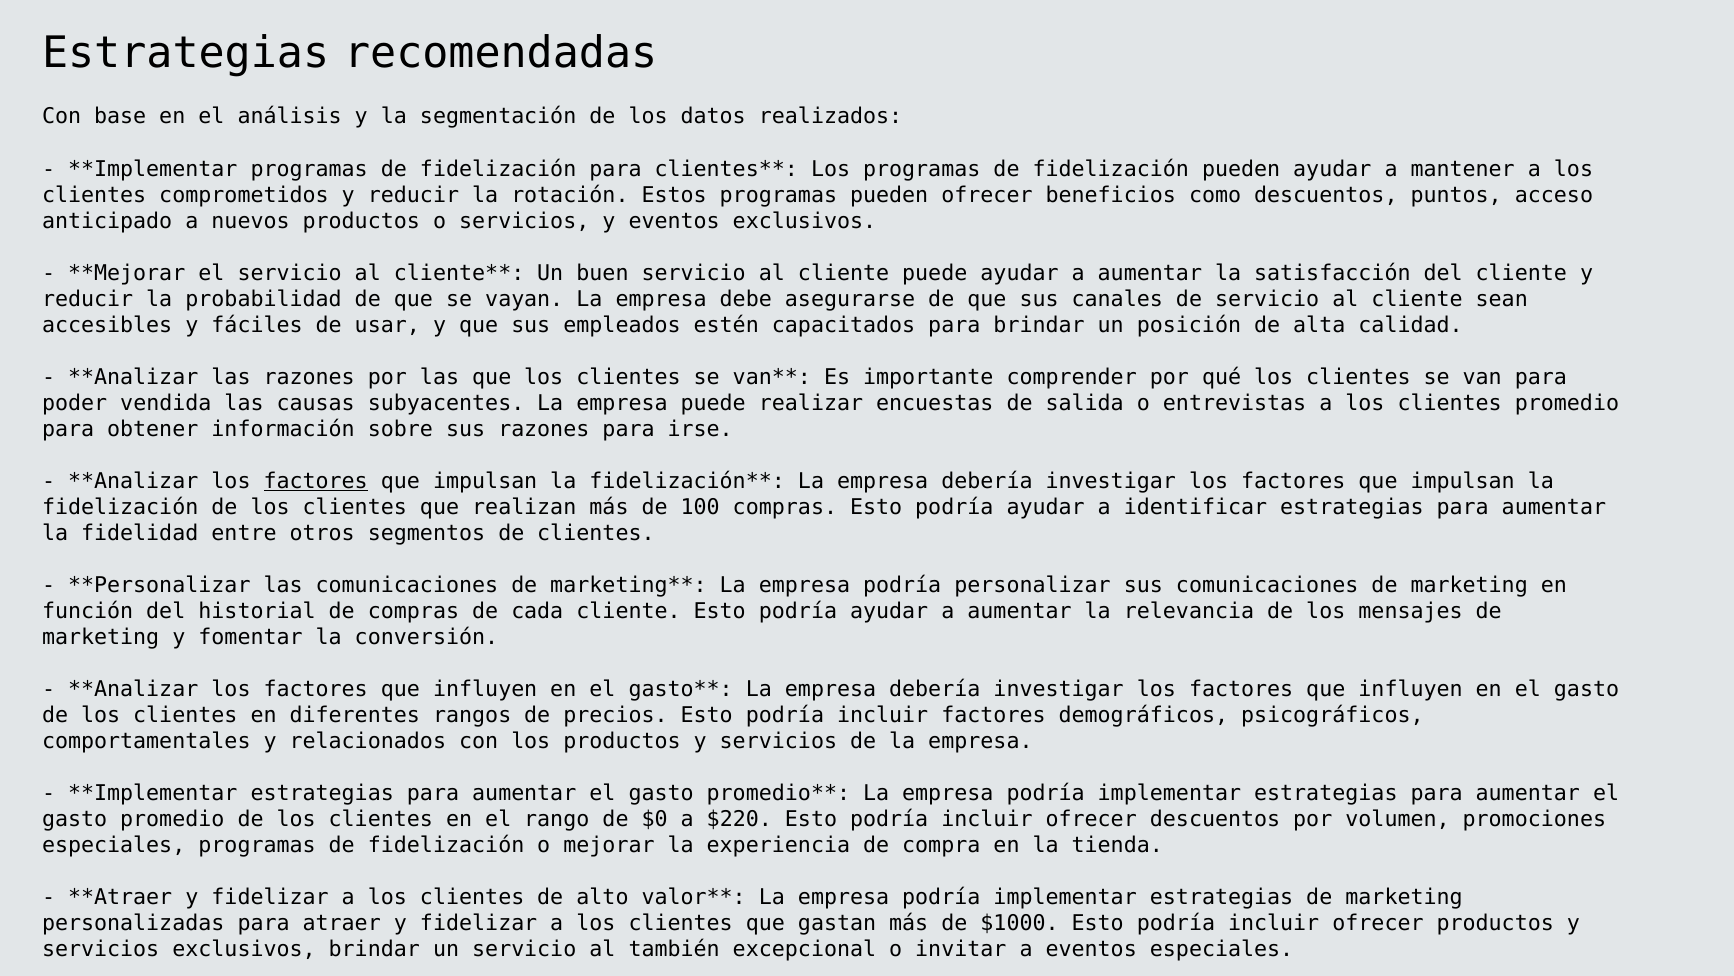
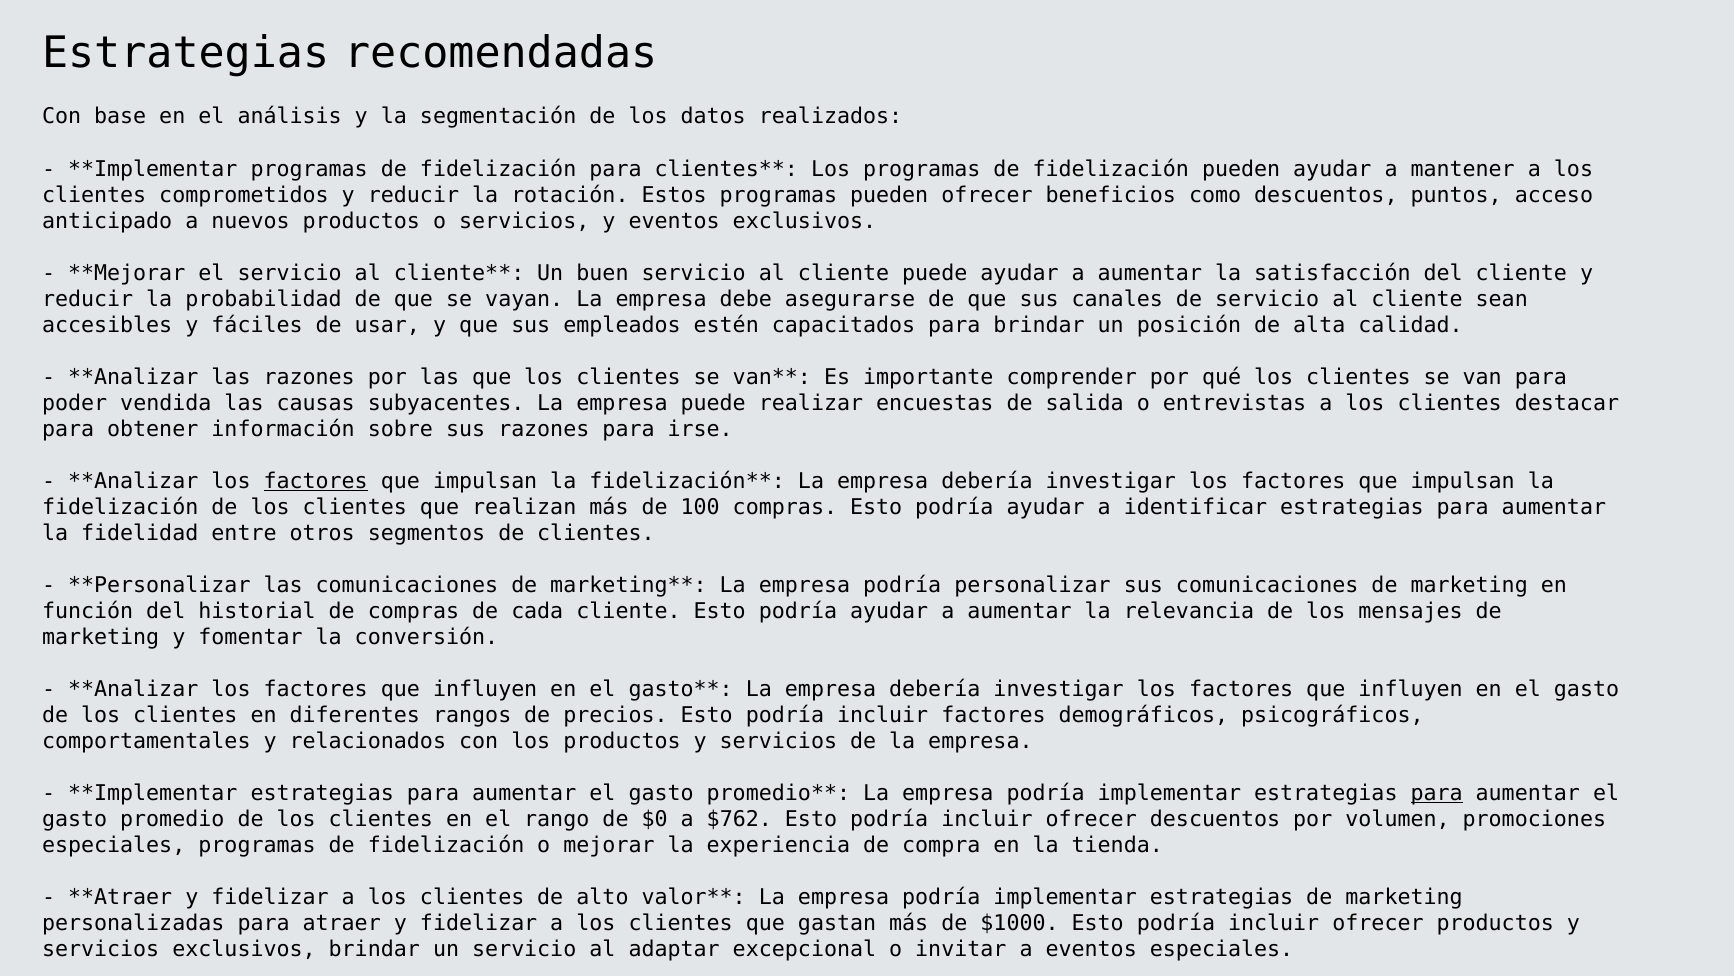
clientes promedio: promedio -> destacar
para at (1437, 793) underline: none -> present
$220: $220 -> $762
también: también -> adaptar
